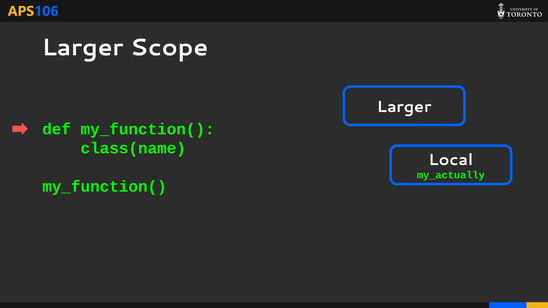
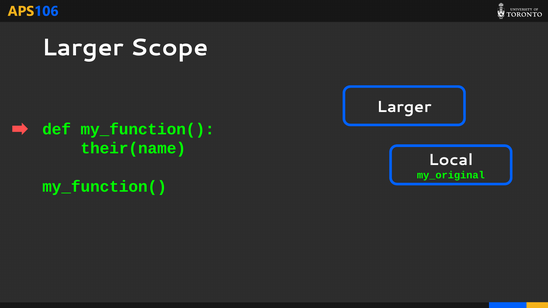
class(name: class(name -> their(name
my_actually: my_actually -> my_original
